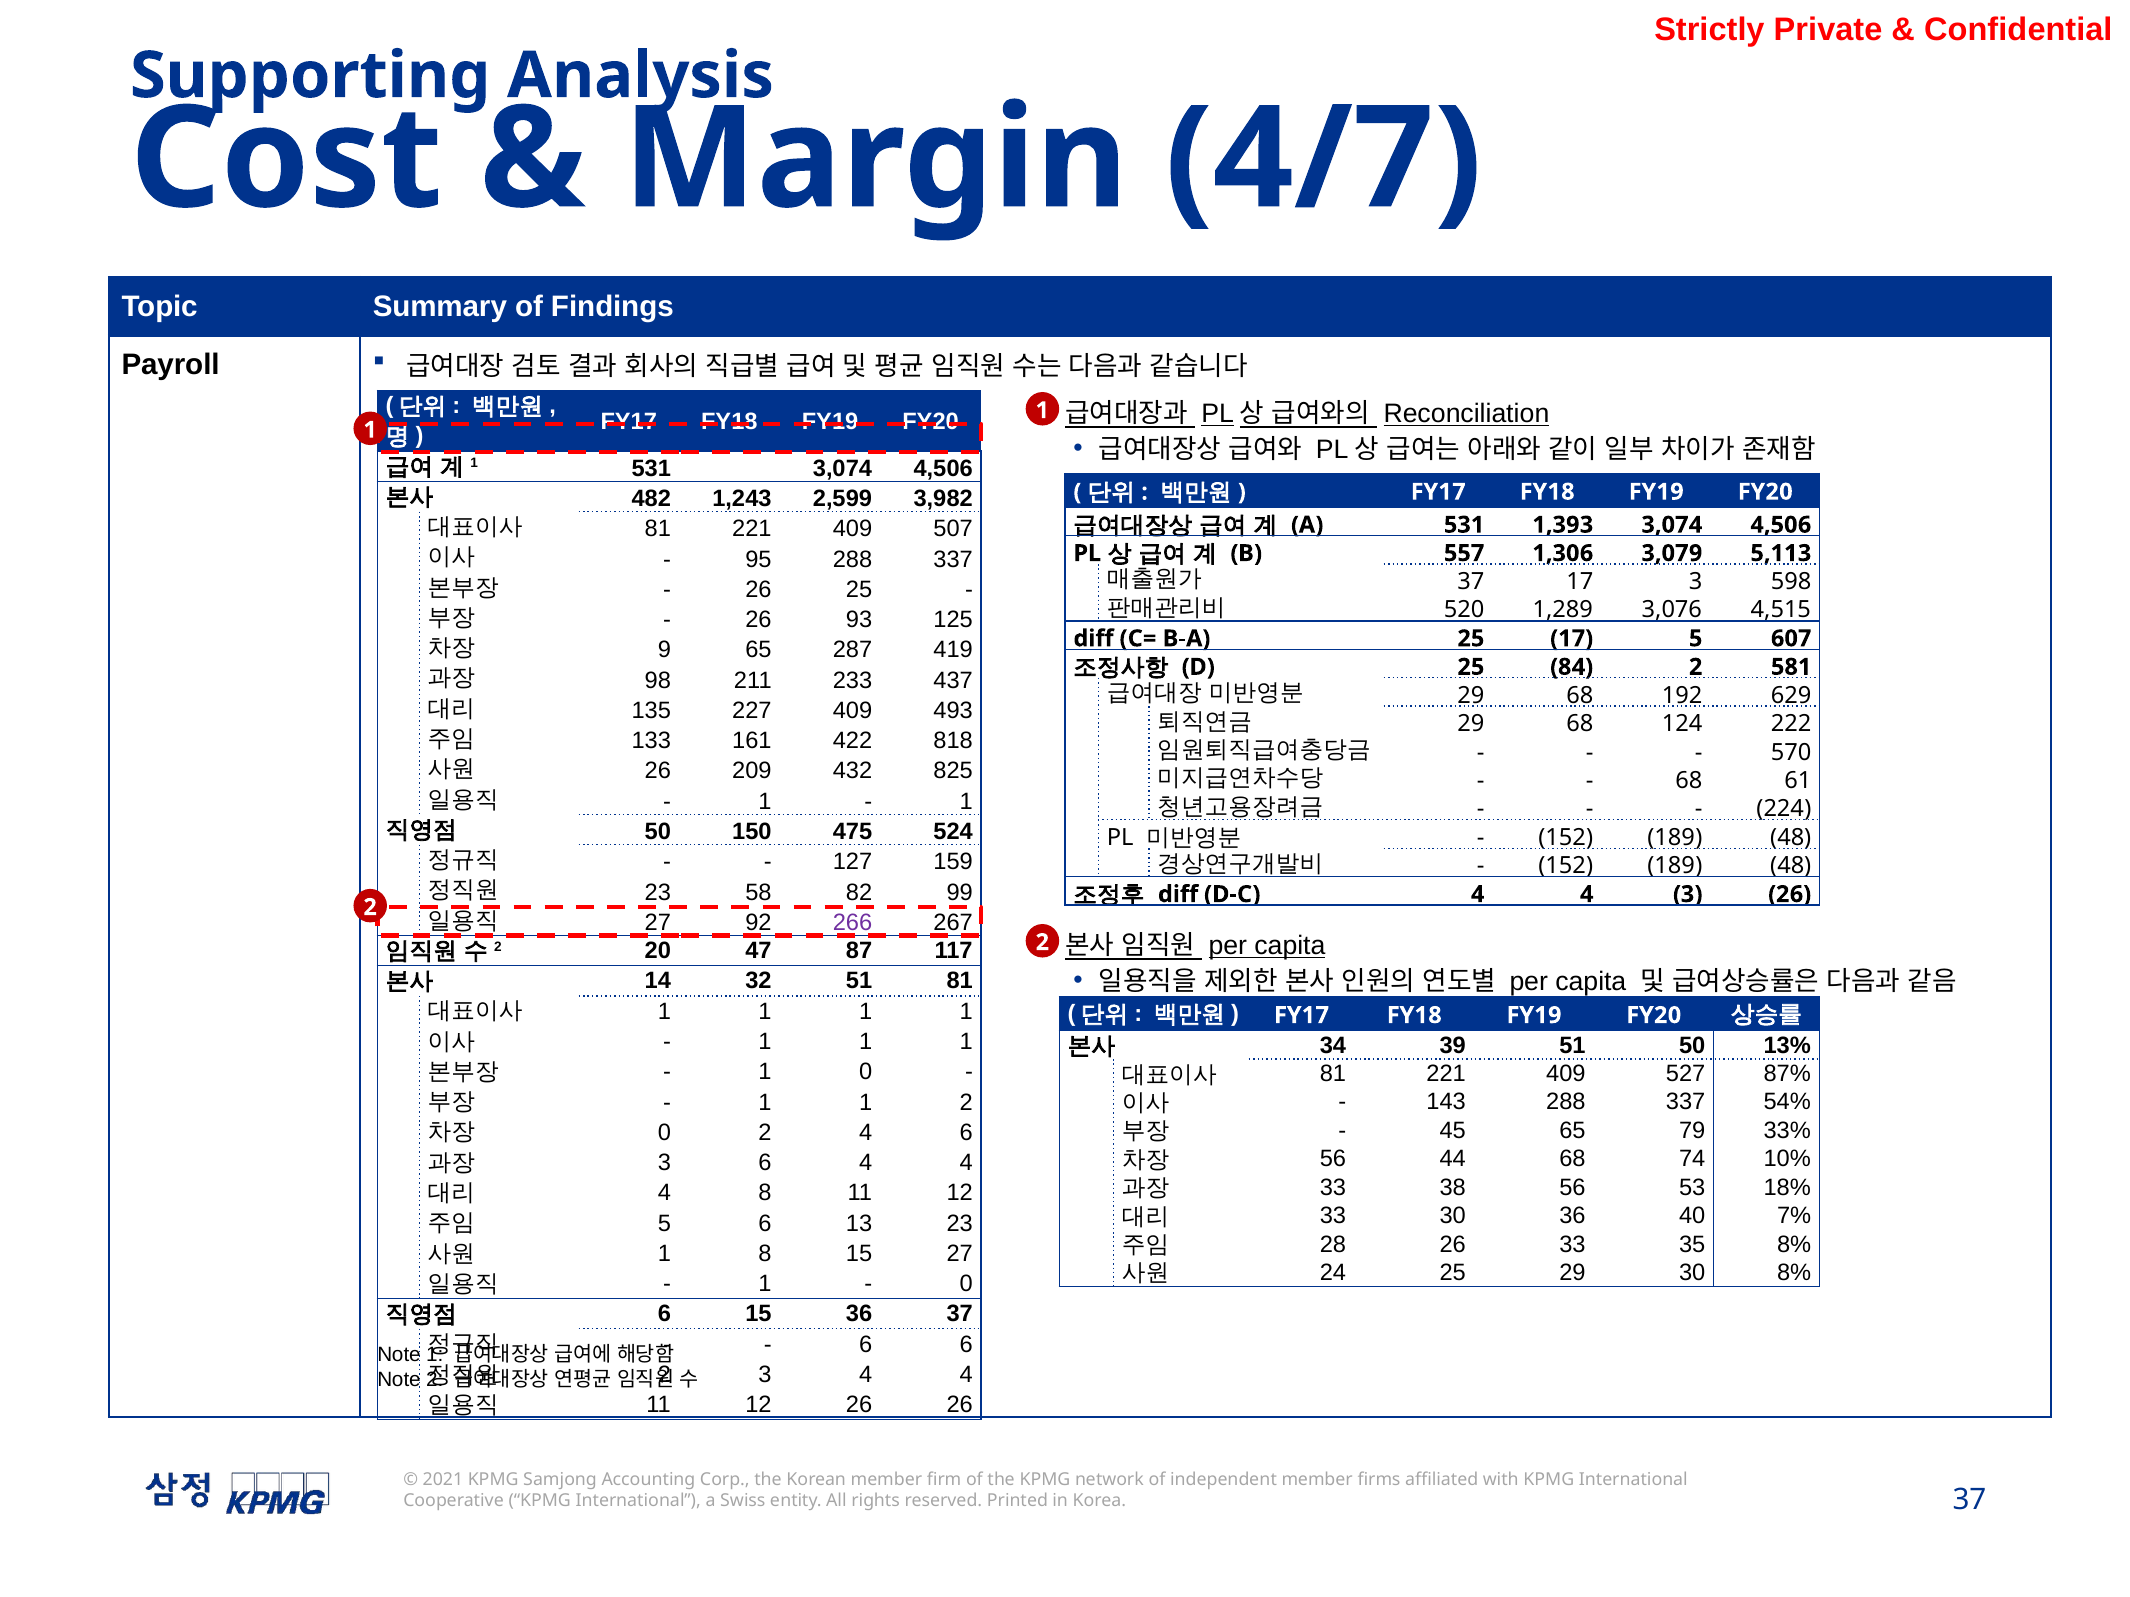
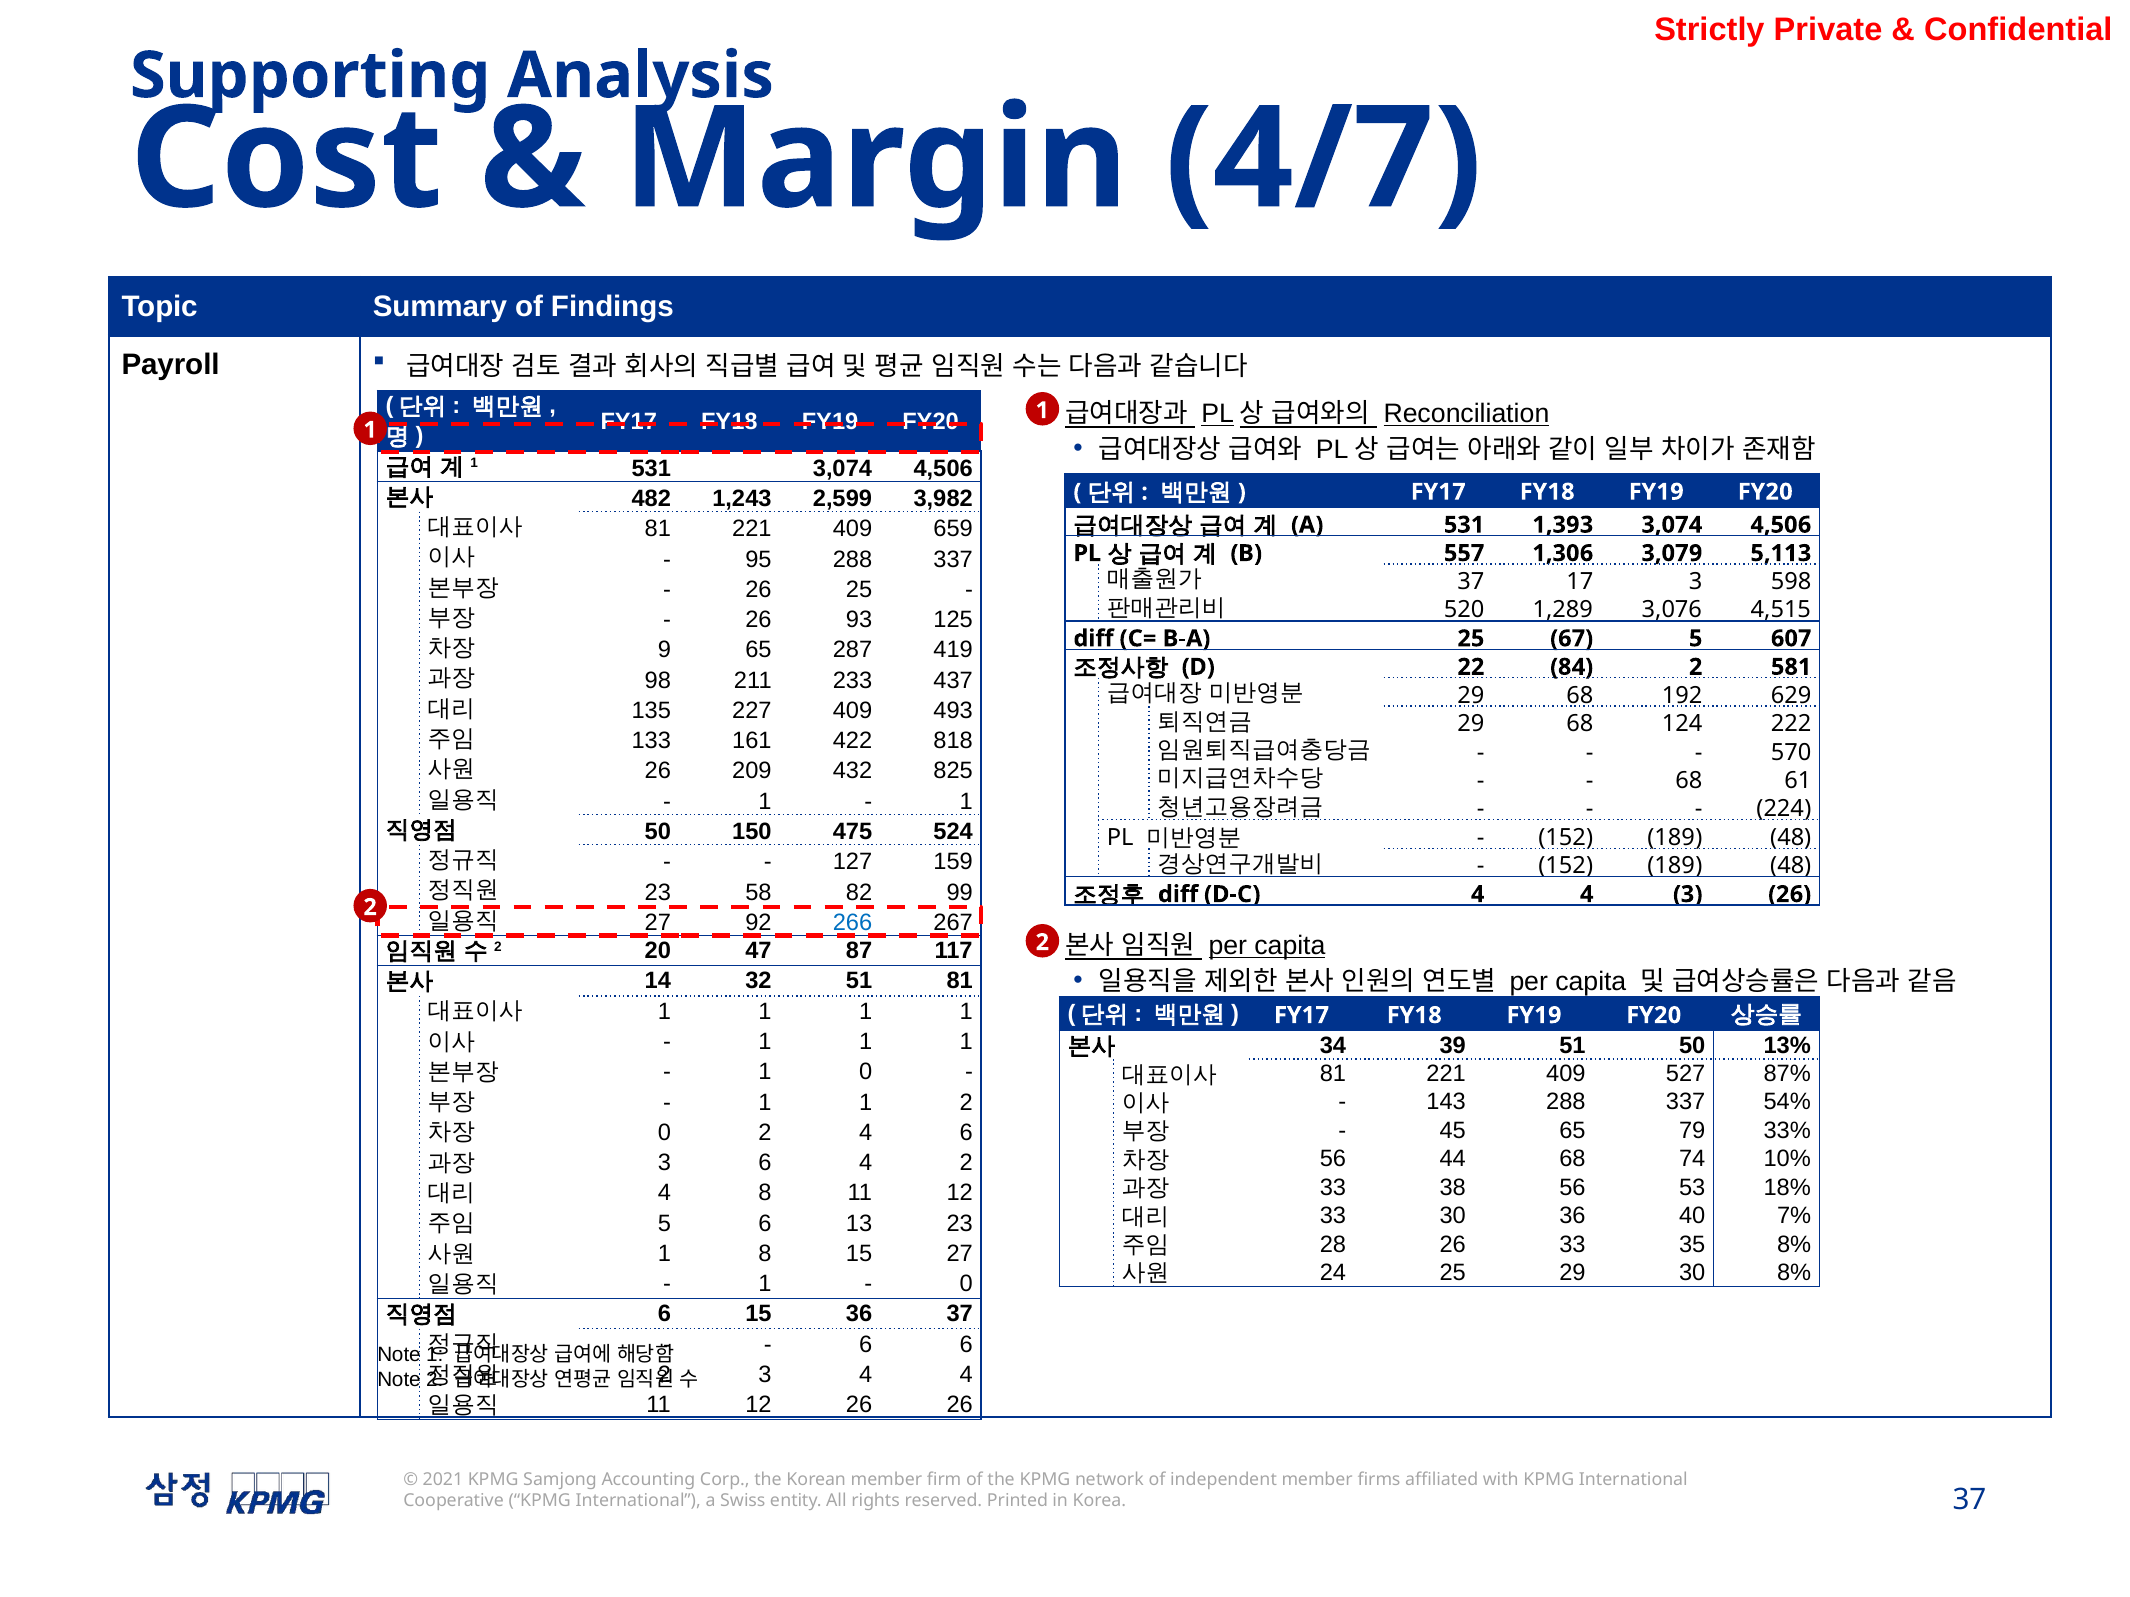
507: 507 -> 659
25 17: 17 -> 67
D 25: 25 -> 22
266 colour: purple -> blue
6 4 4: 4 -> 2
